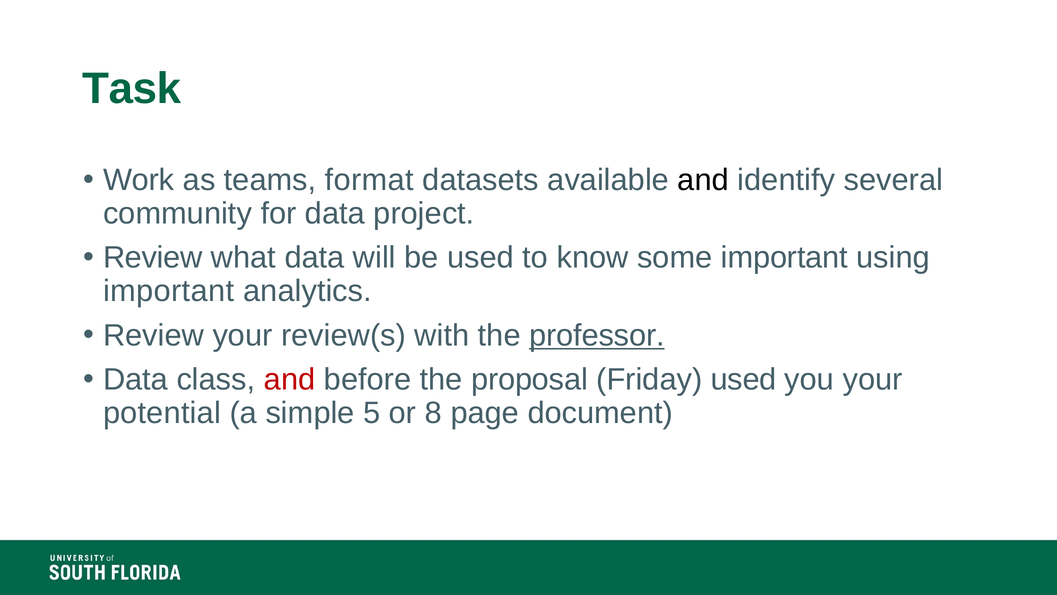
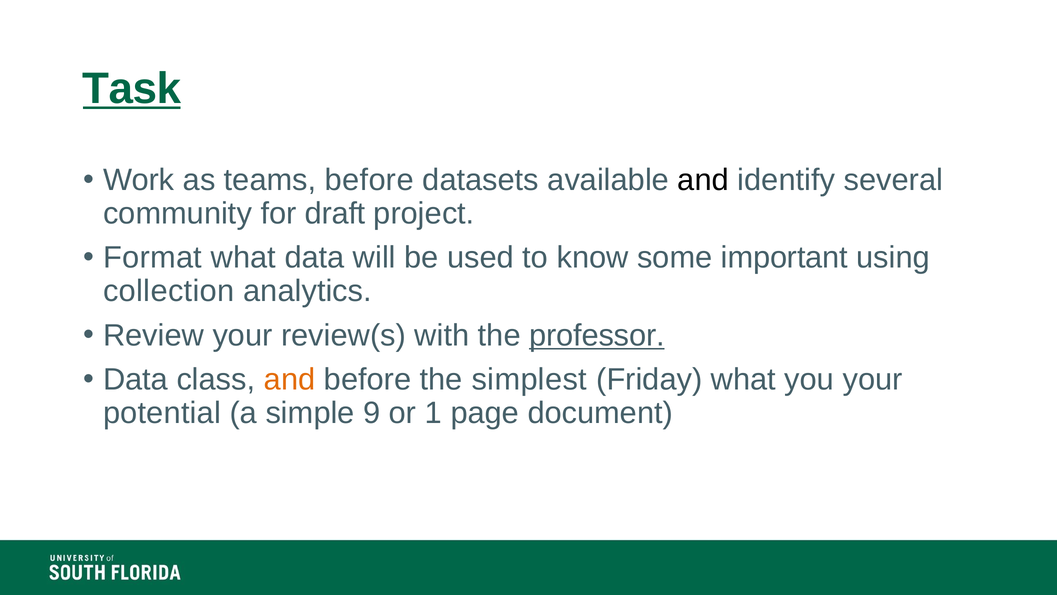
Task underline: none -> present
teams format: format -> before
for data: data -> draft
Review at (153, 258): Review -> Format
important at (169, 291): important -> collection
and at (290, 380) colour: red -> orange
proposal: proposal -> simplest
Friday used: used -> what
5: 5 -> 9
8: 8 -> 1
